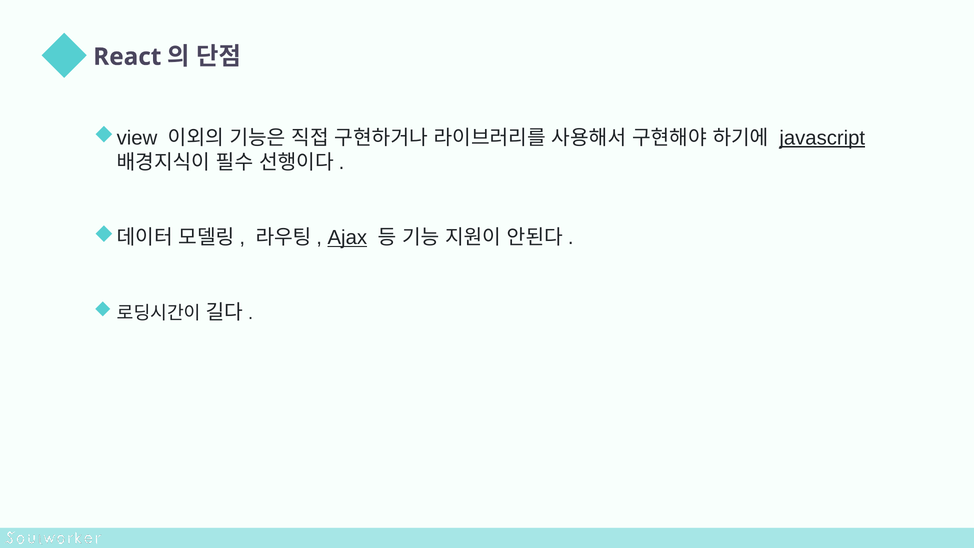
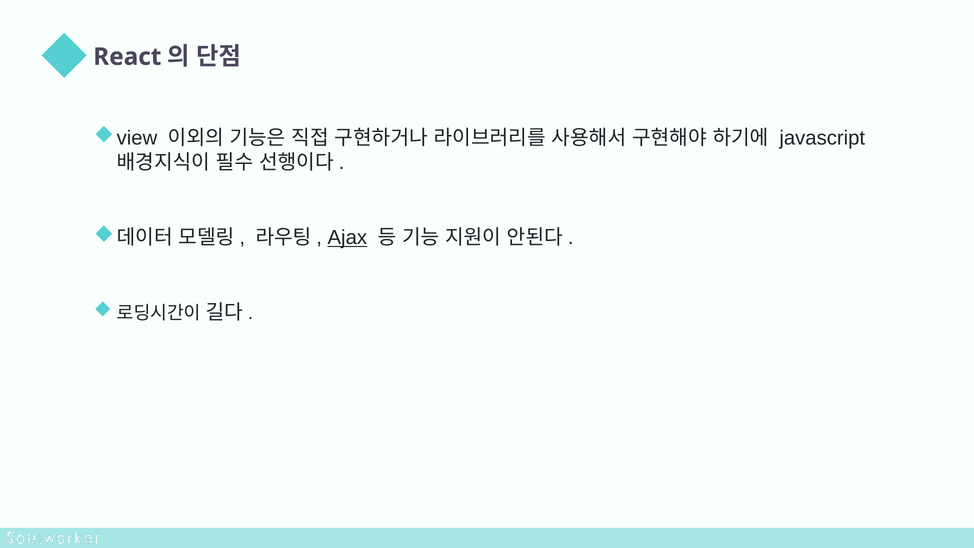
javascript underline: present -> none
